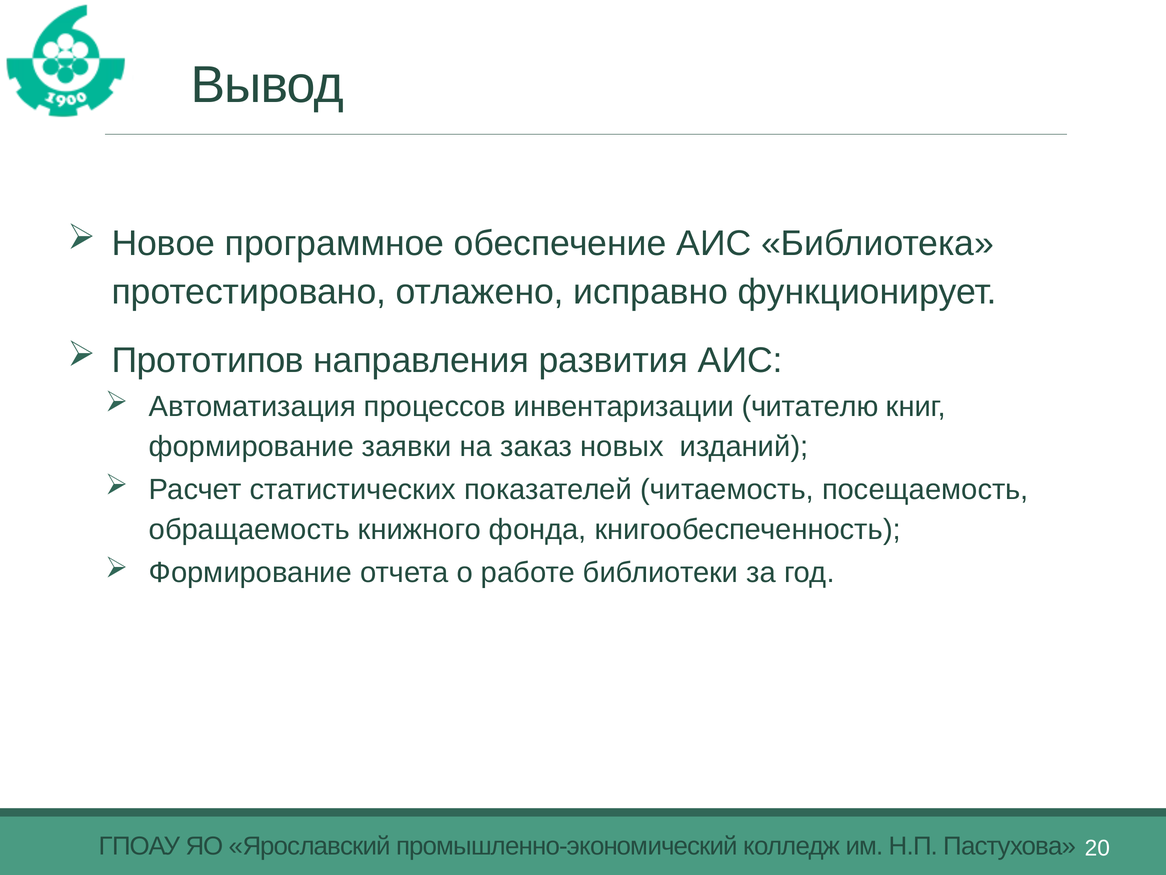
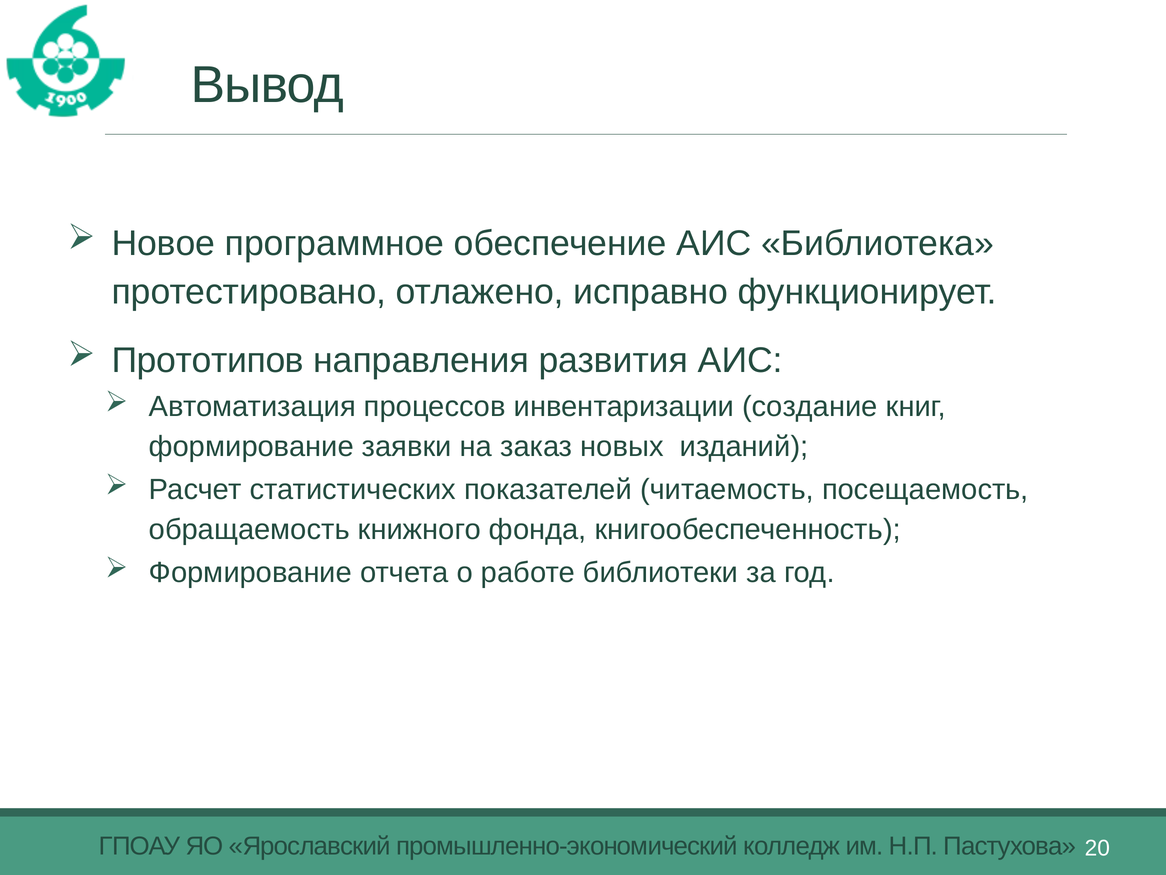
читателю: читателю -> создание
